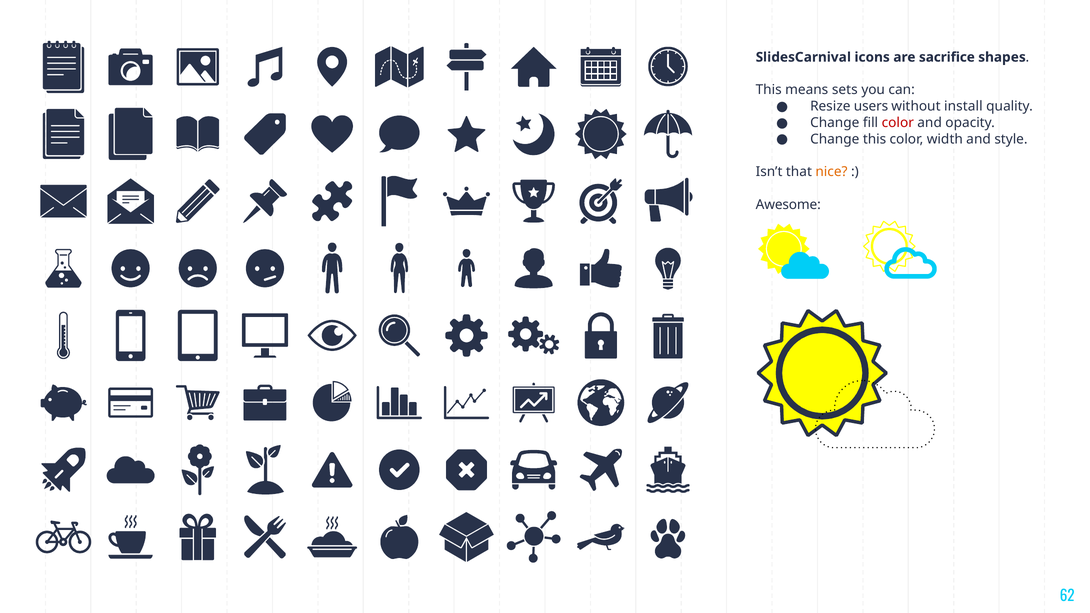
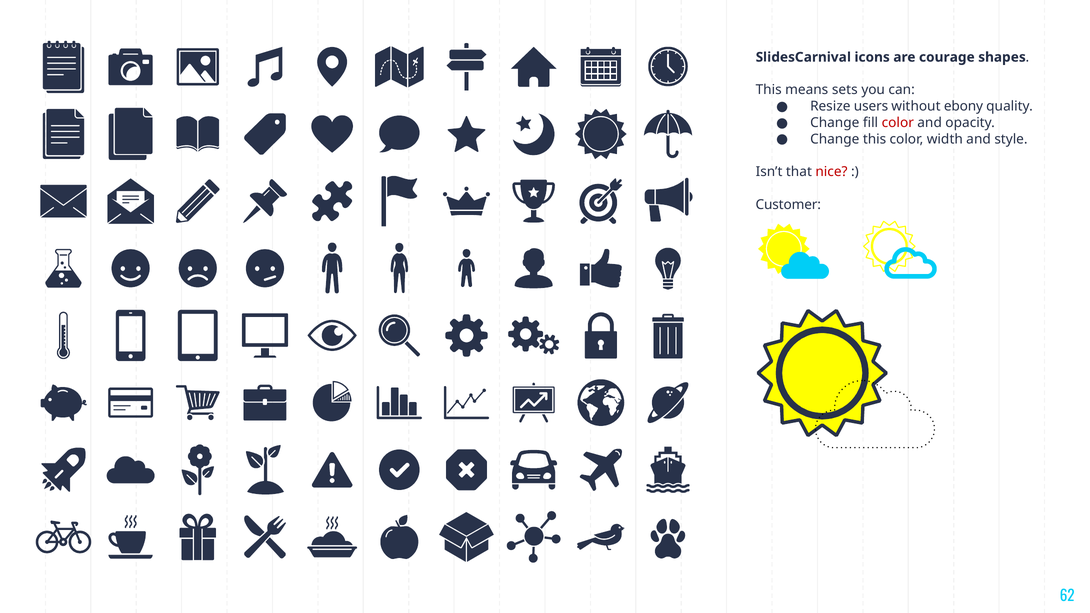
sacrifice: sacrifice -> courage
install: install -> ebony
nice colour: orange -> red
Awesome: Awesome -> Customer
